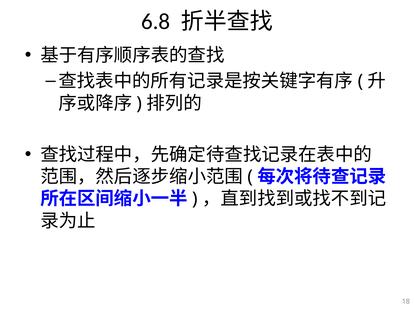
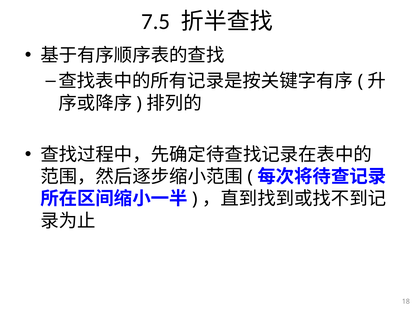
6.8: 6.8 -> 7.5
